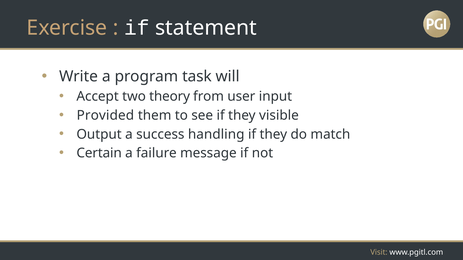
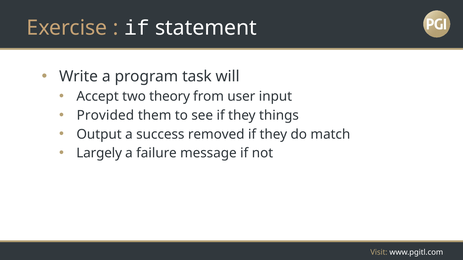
visible: visible -> things
handling: handling -> removed
Certain: Certain -> Largely
